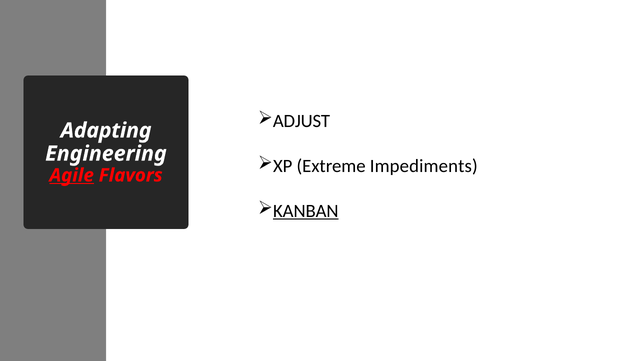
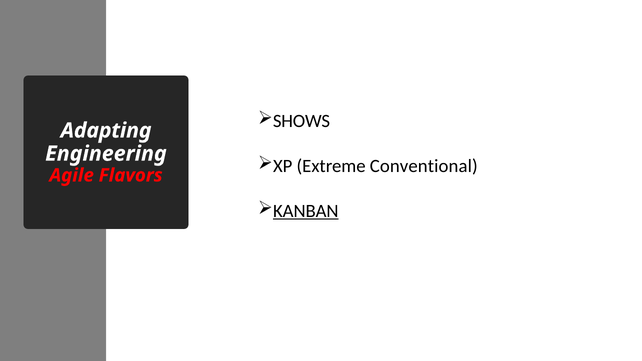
ADJUST: ADJUST -> SHOWS
Impediments: Impediments -> Conventional
Agile underline: present -> none
